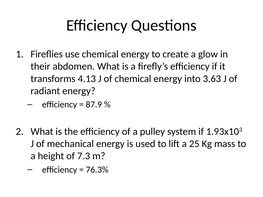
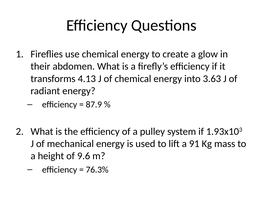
25: 25 -> 91
7.3: 7.3 -> 9.6
